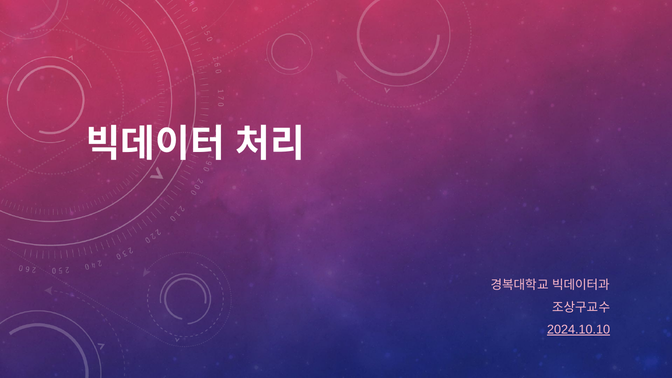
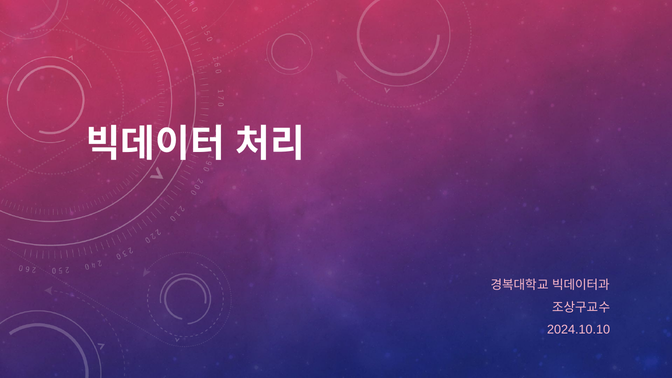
2024.10.10 underline: present -> none
